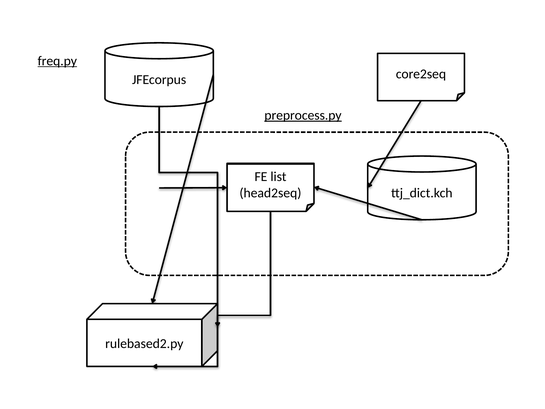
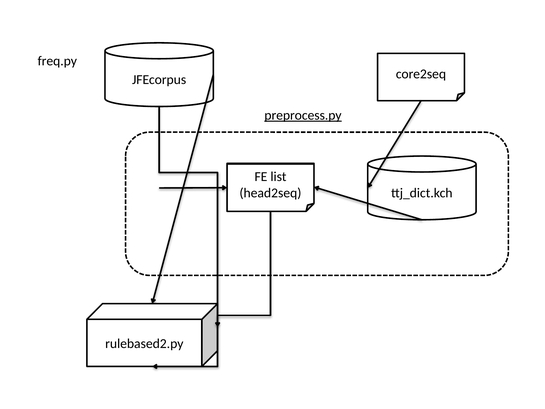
freq.py underline: present -> none
